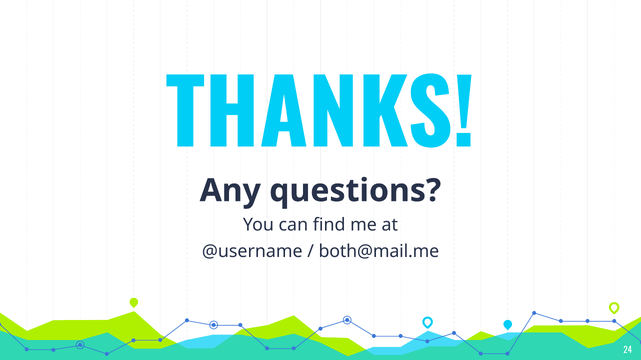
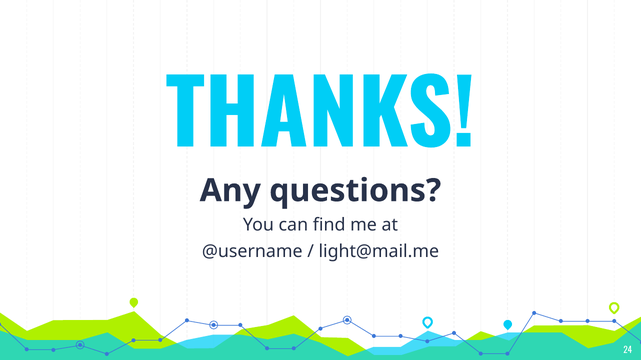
both@mail.me: both@mail.me -> light@mail.me
